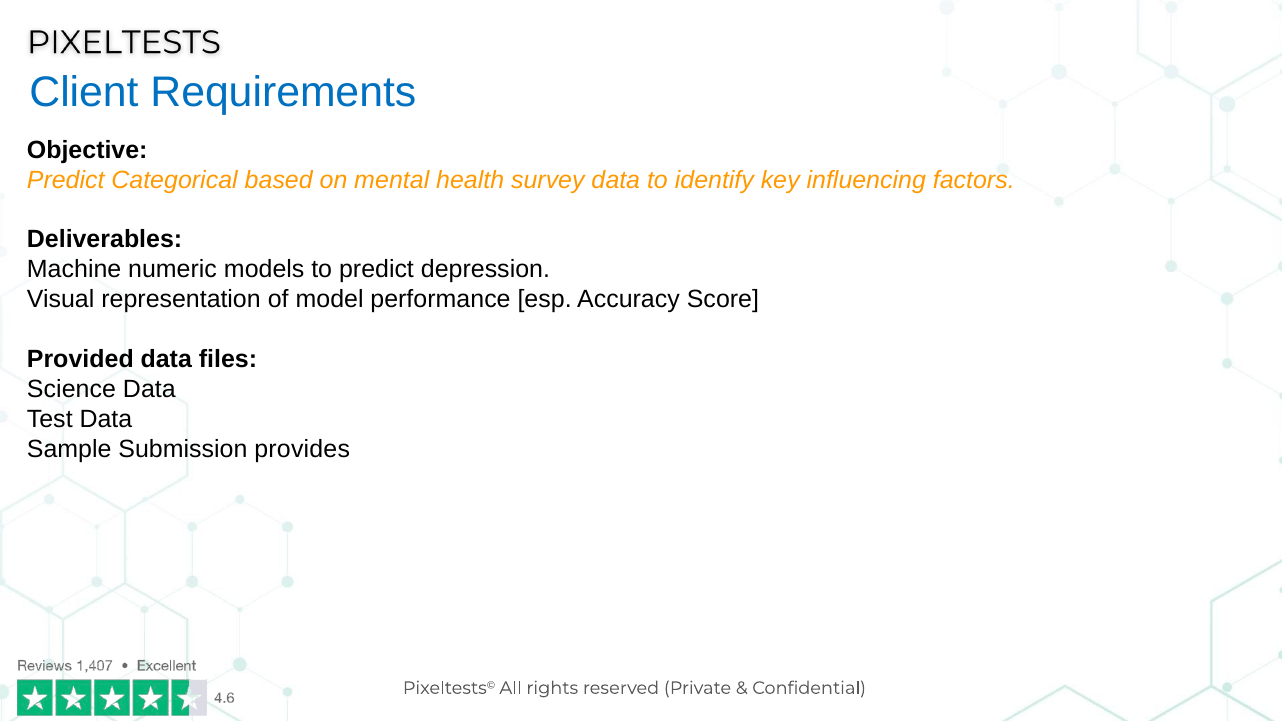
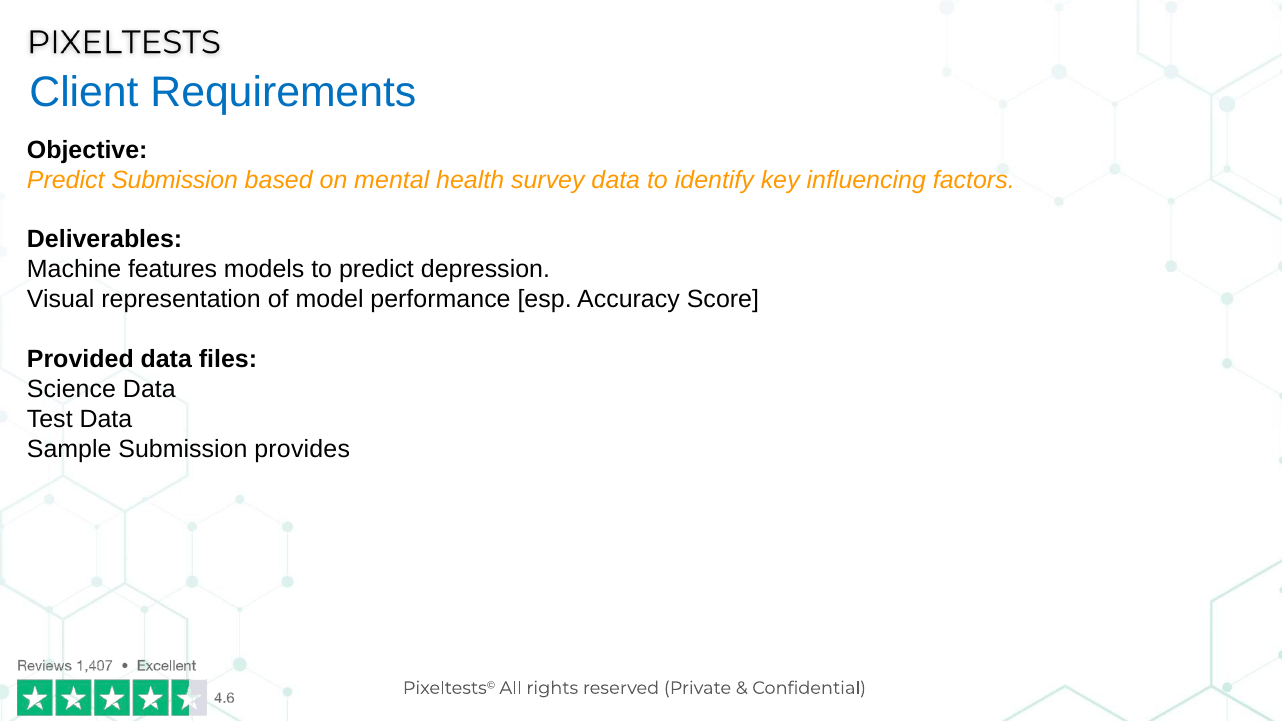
Predict Categorical: Categorical -> Submission
numeric: numeric -> features
